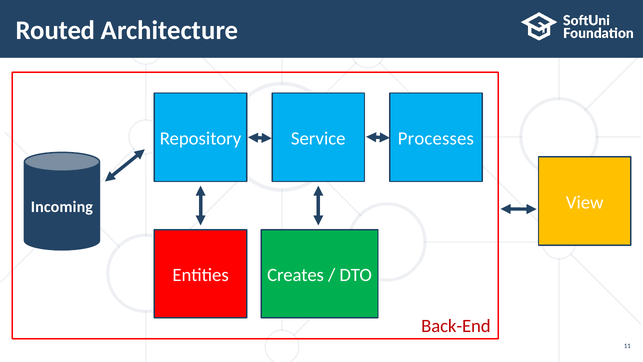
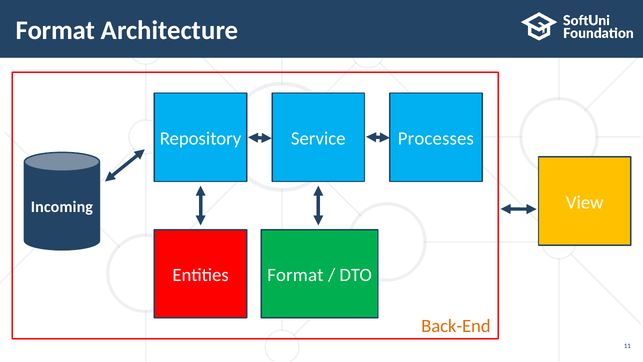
Routed at (55, 30): Routed -> Format
Creates at (296, 275): Creates -> Format
Back-End colour: red -> orange
